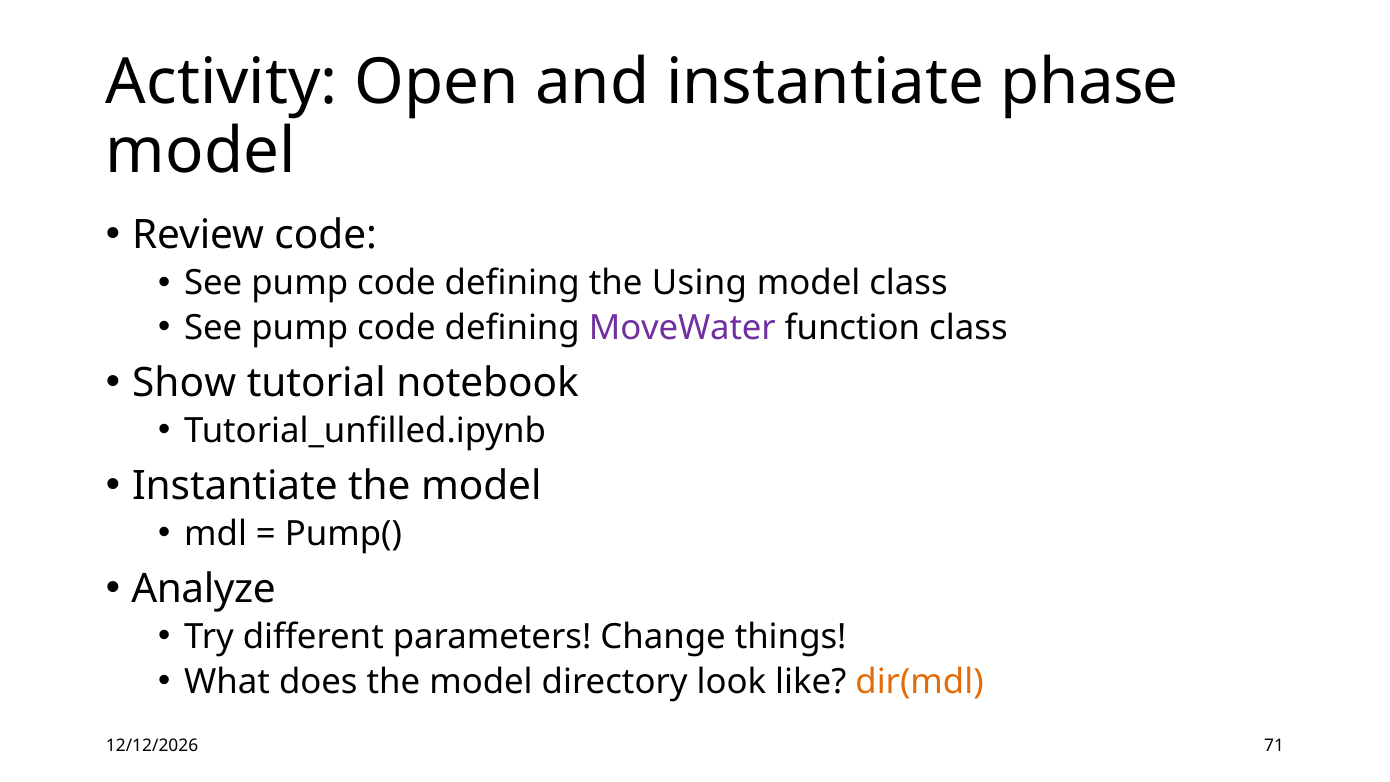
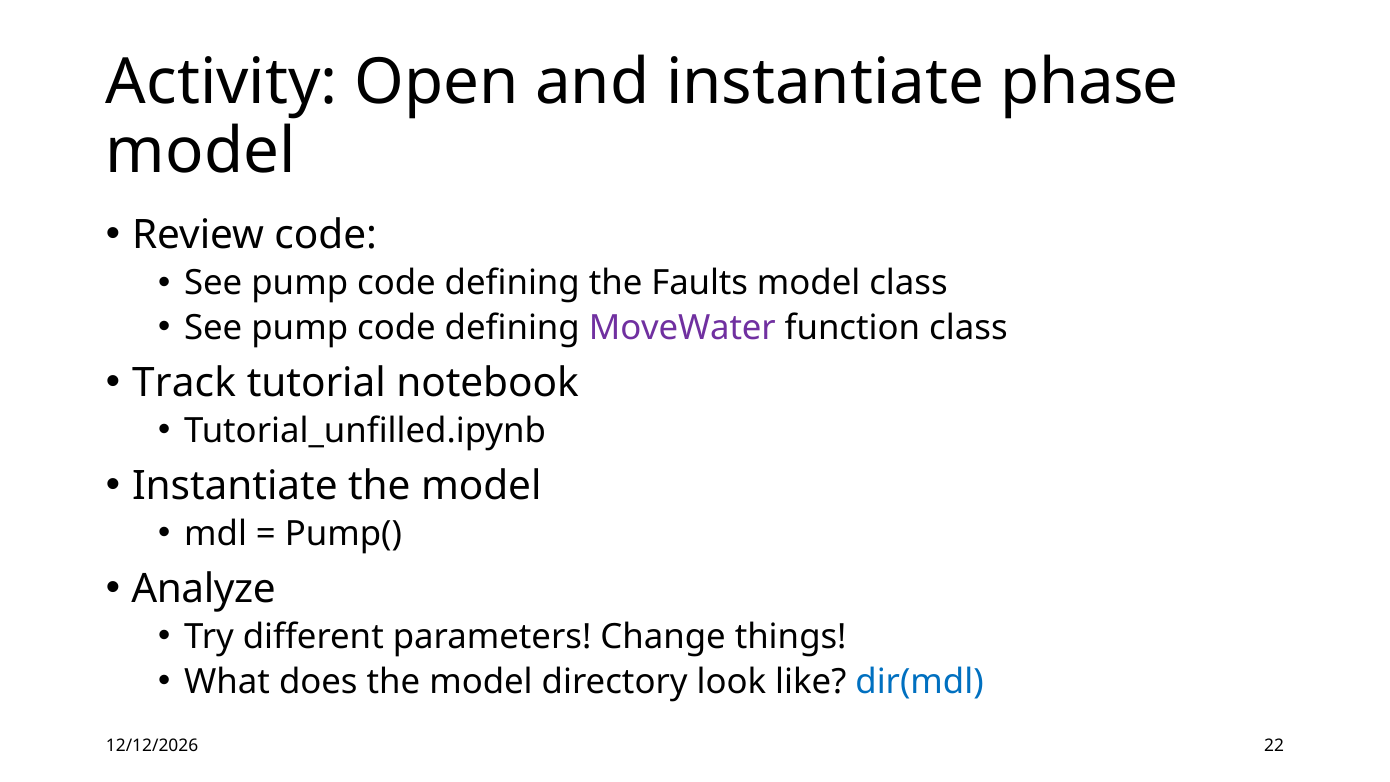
Using: Using -> Faults
Show: Show -> Track
dir(mdl colour: orange -> blue
71: 71 -> 22
